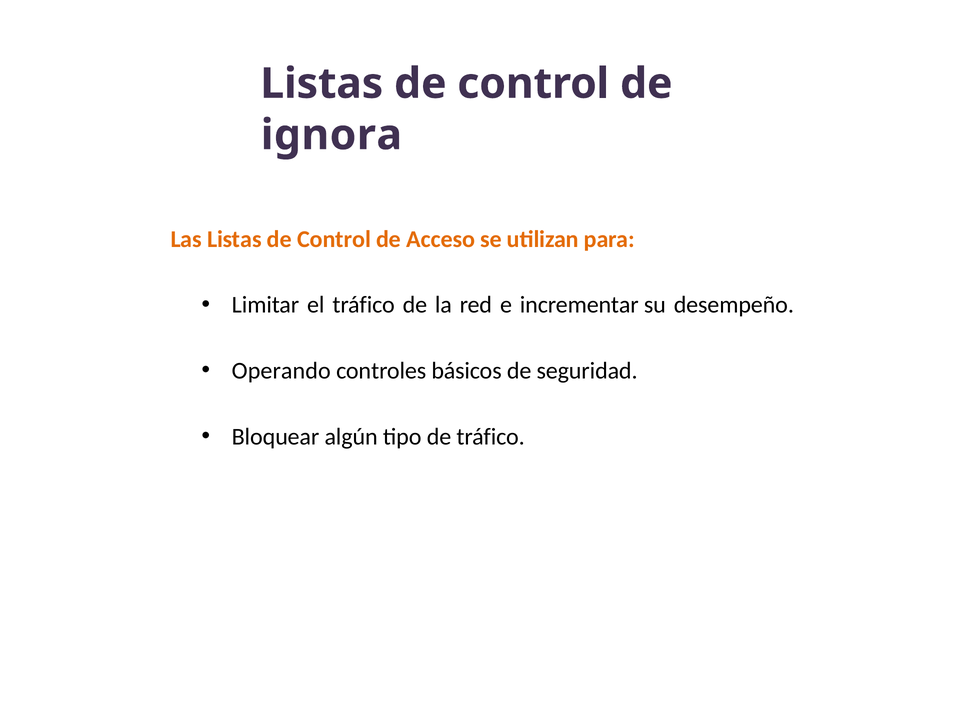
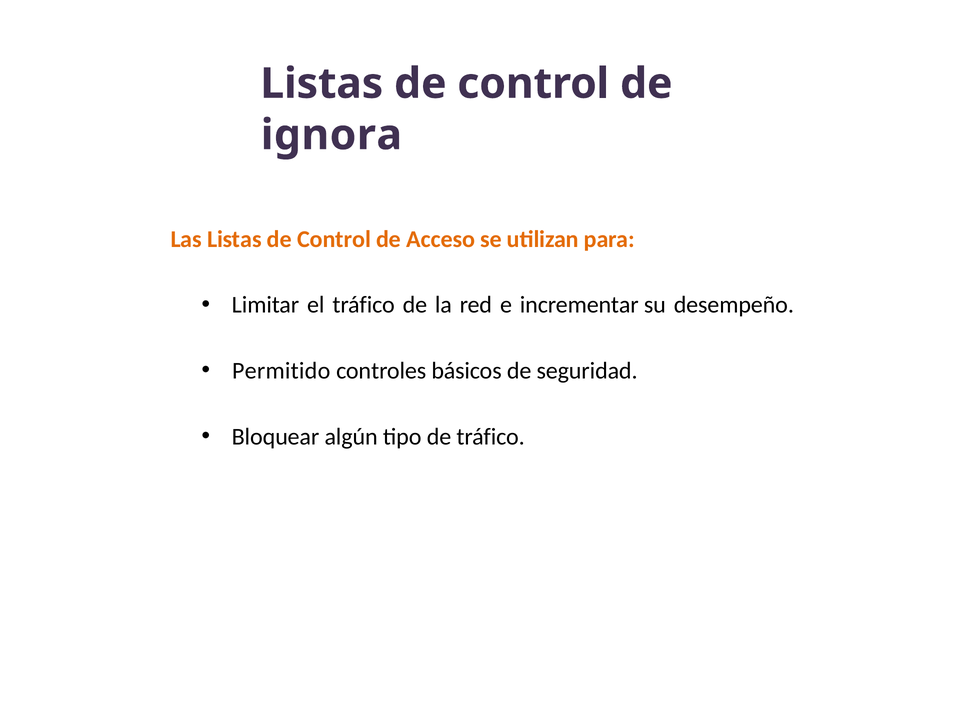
Operando: Operando -> Permitido
